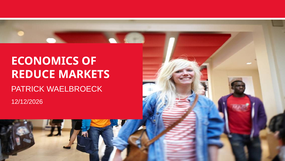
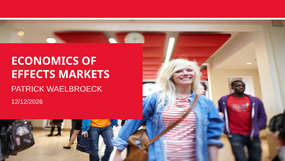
REDUCE: REDUCE -> EFFECTS
